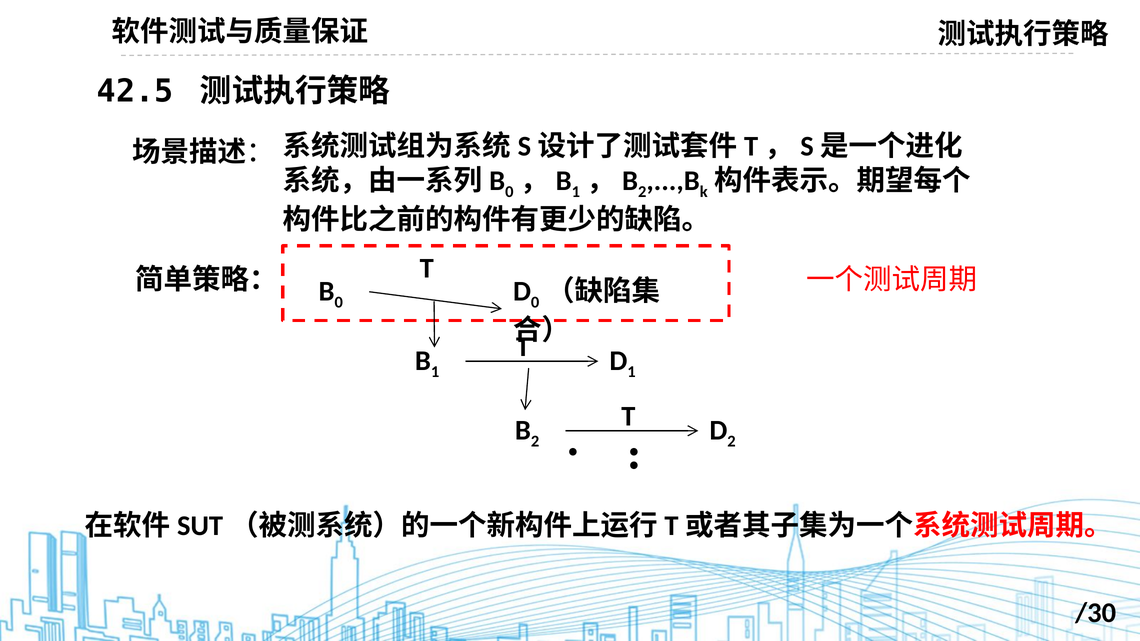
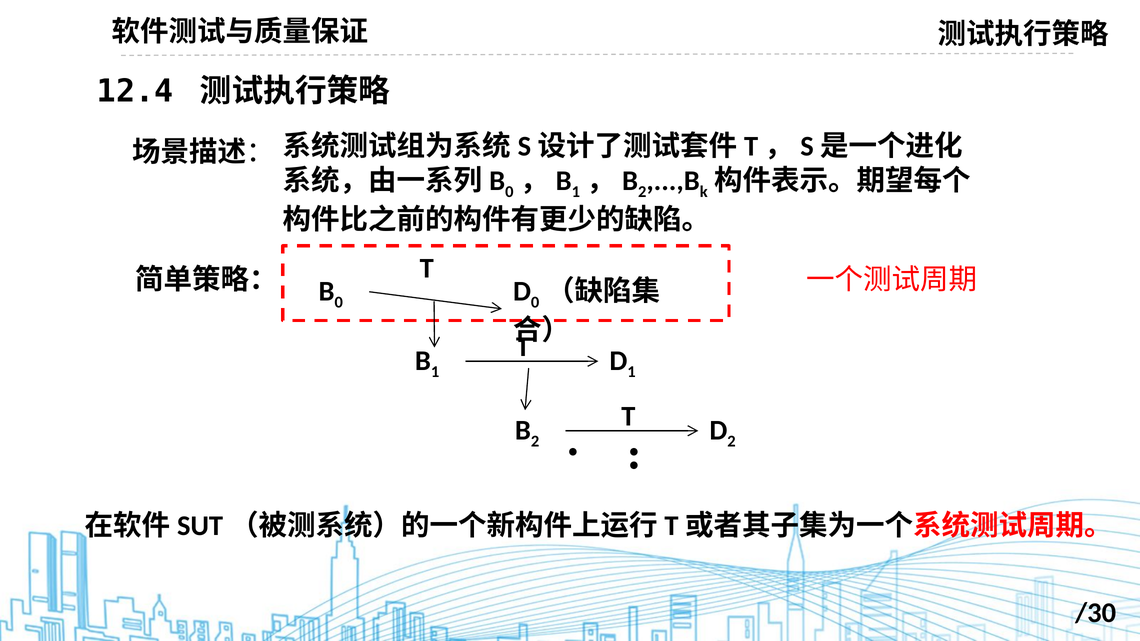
42.5: 42.5 -> 12.4
